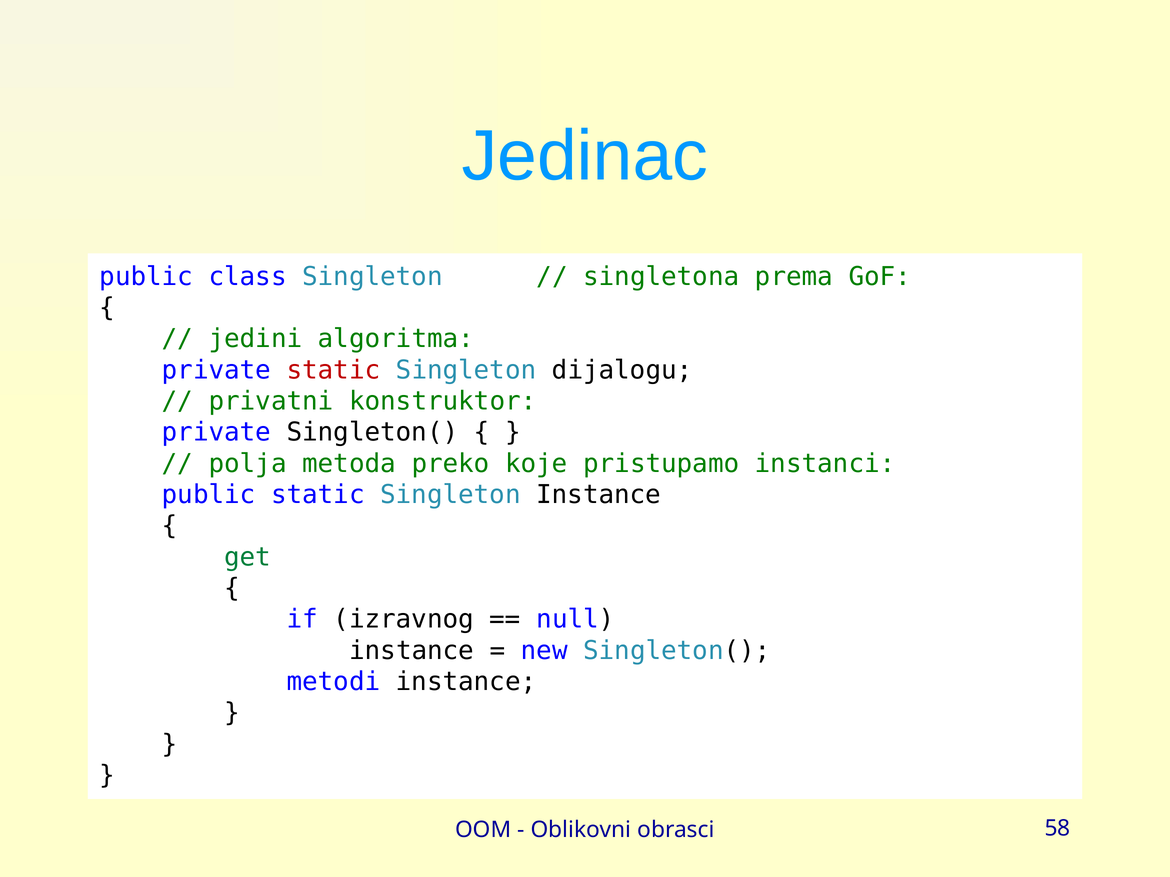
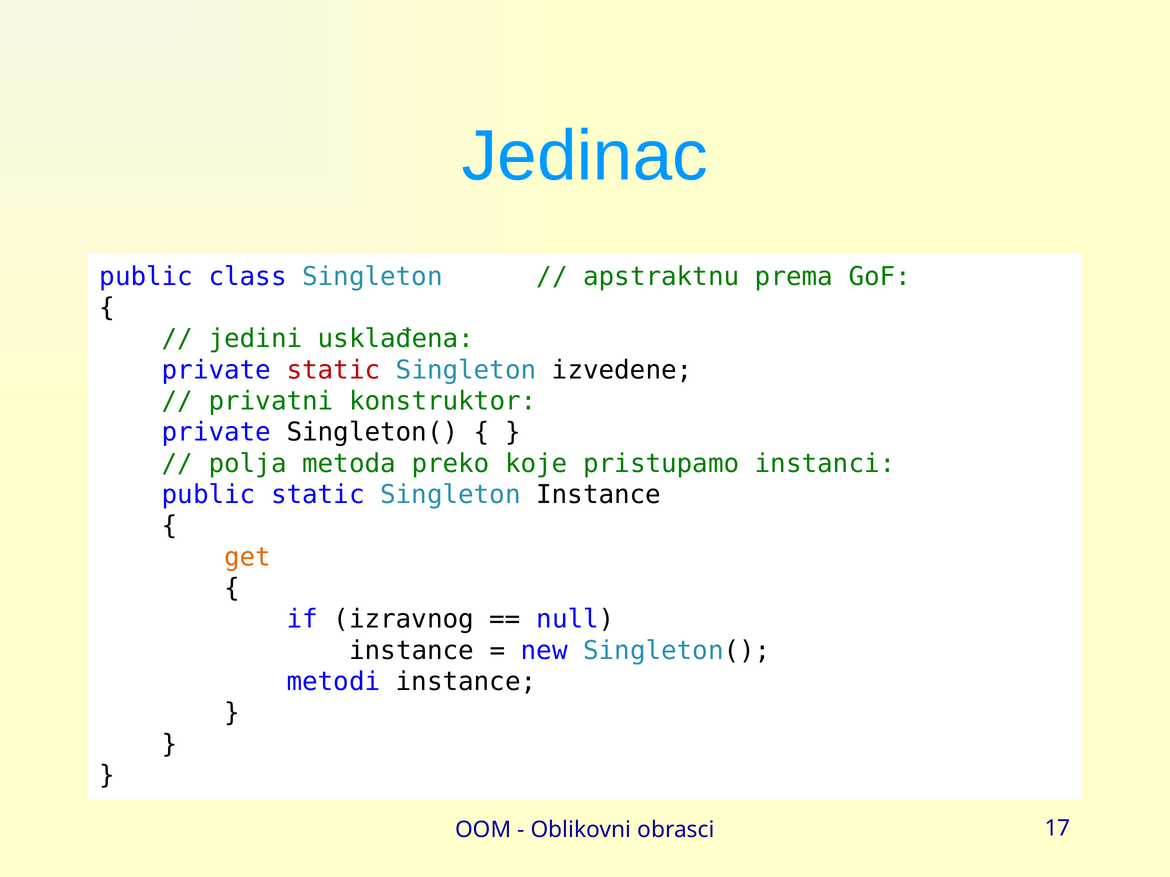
singletona: singletona -> apstraktnu
algoritma: algoritma -> usklađena
dijalogu: dijalogu -> izvedene
get colour: green -> orange
58: 58 -> 17
